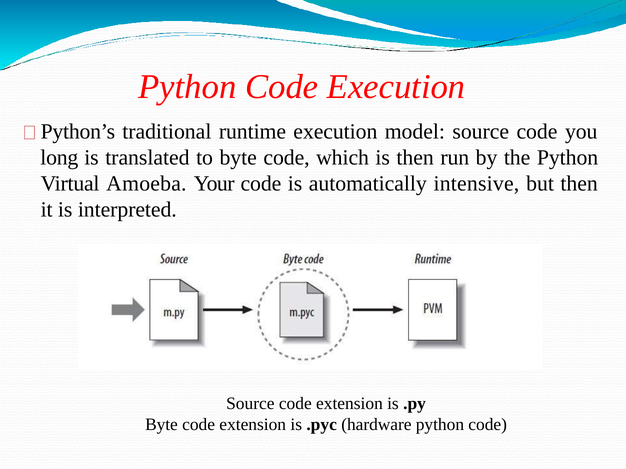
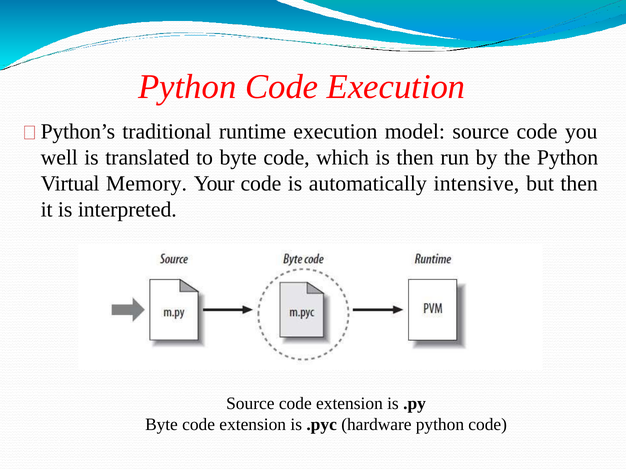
long: long -> well
Amoeba: Amoeba -> Memory
